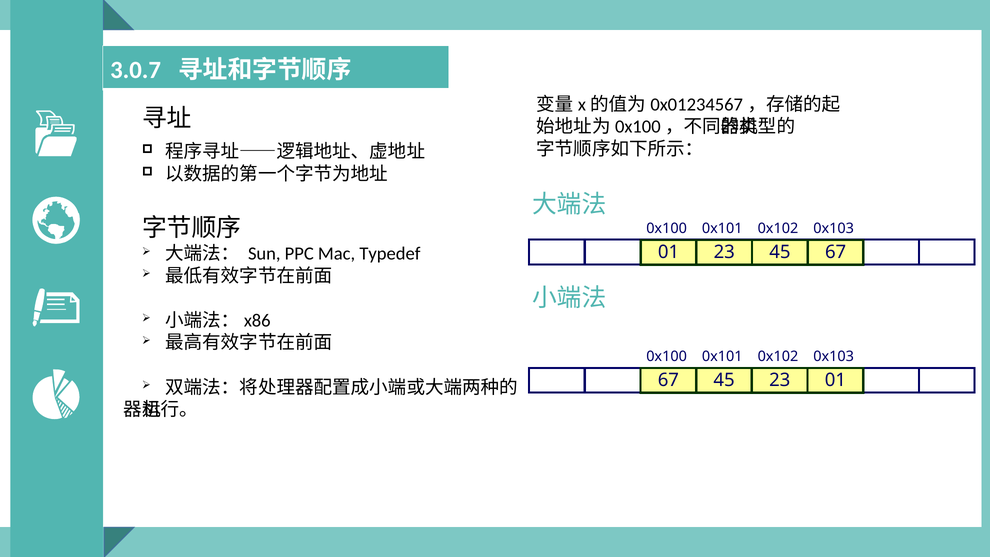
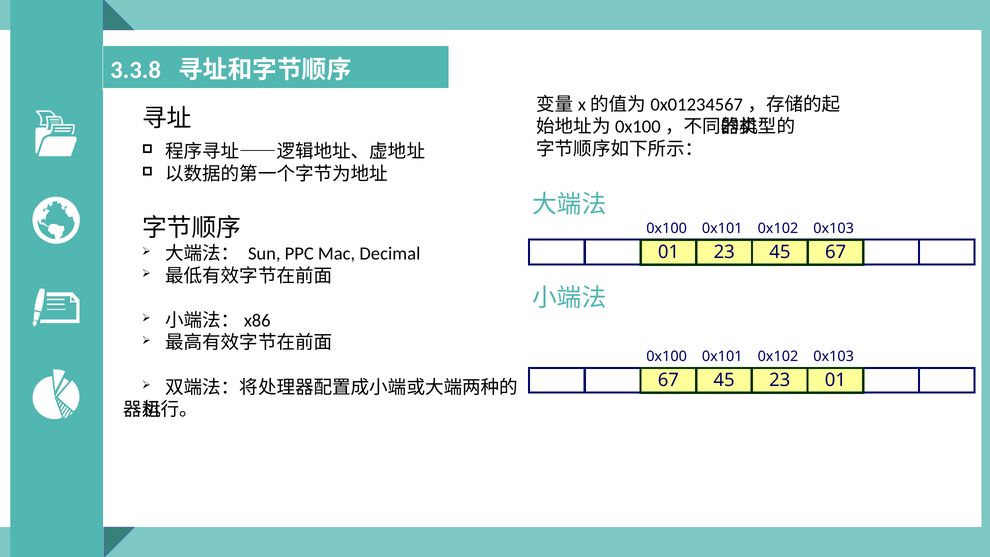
3.0.7: 3.0.7 -> 3.3.8
Typedef: Typedef -> Decimal
